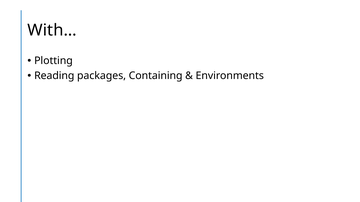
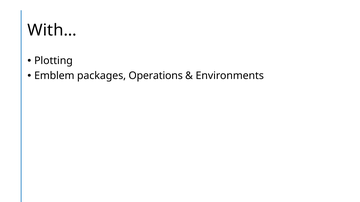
Reading: Reading -> Emblem
Containing: Containing -> Operations
